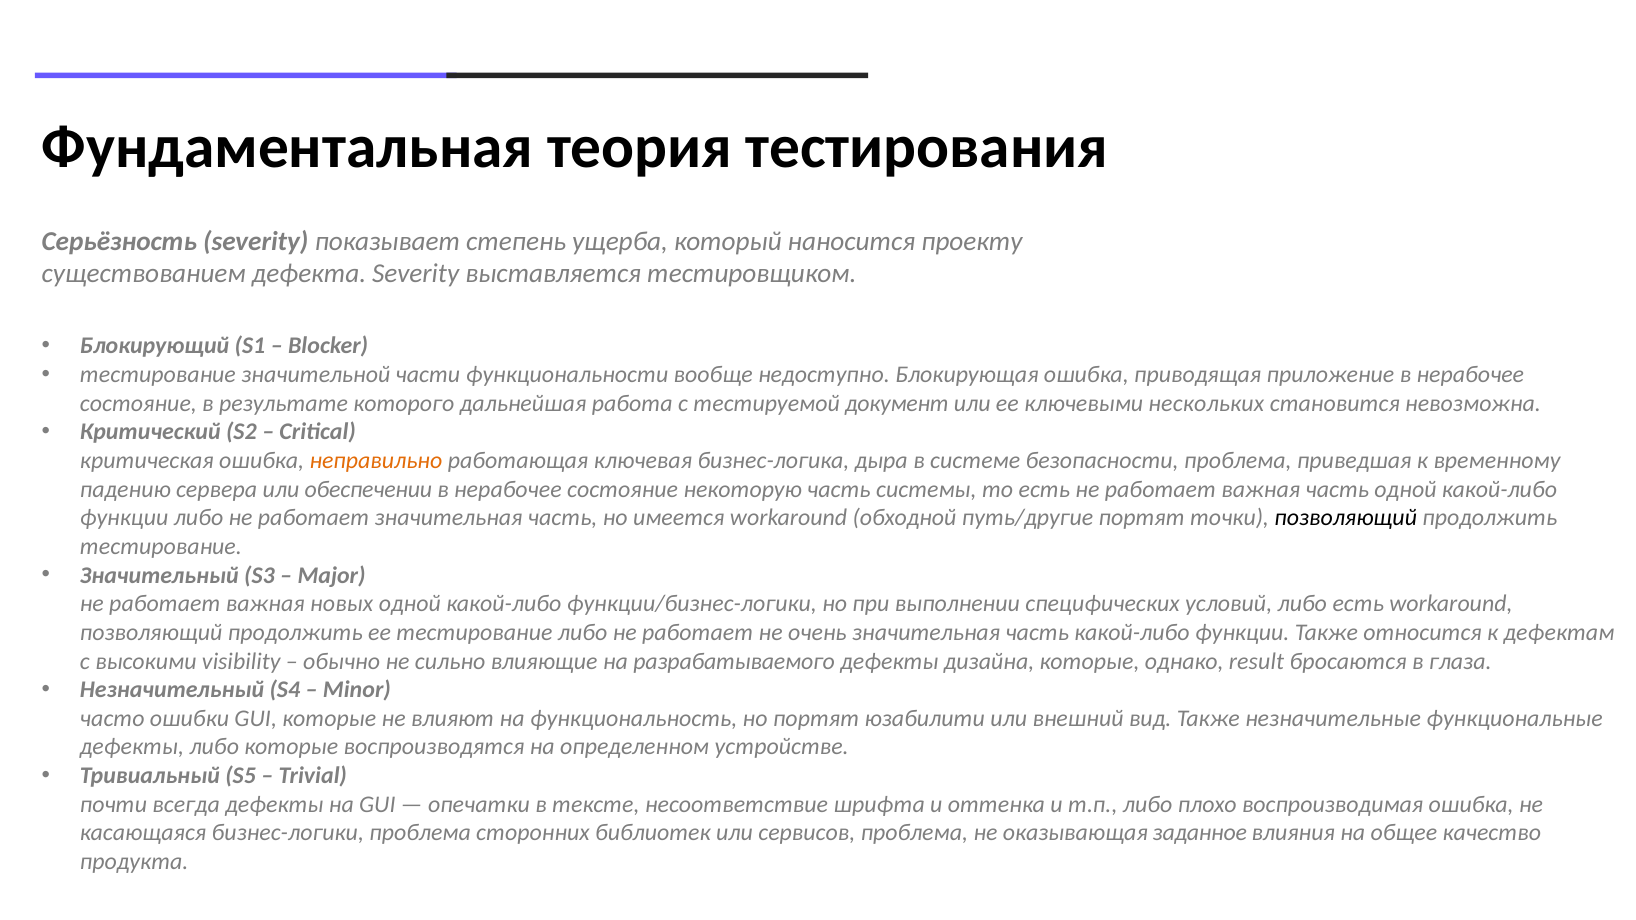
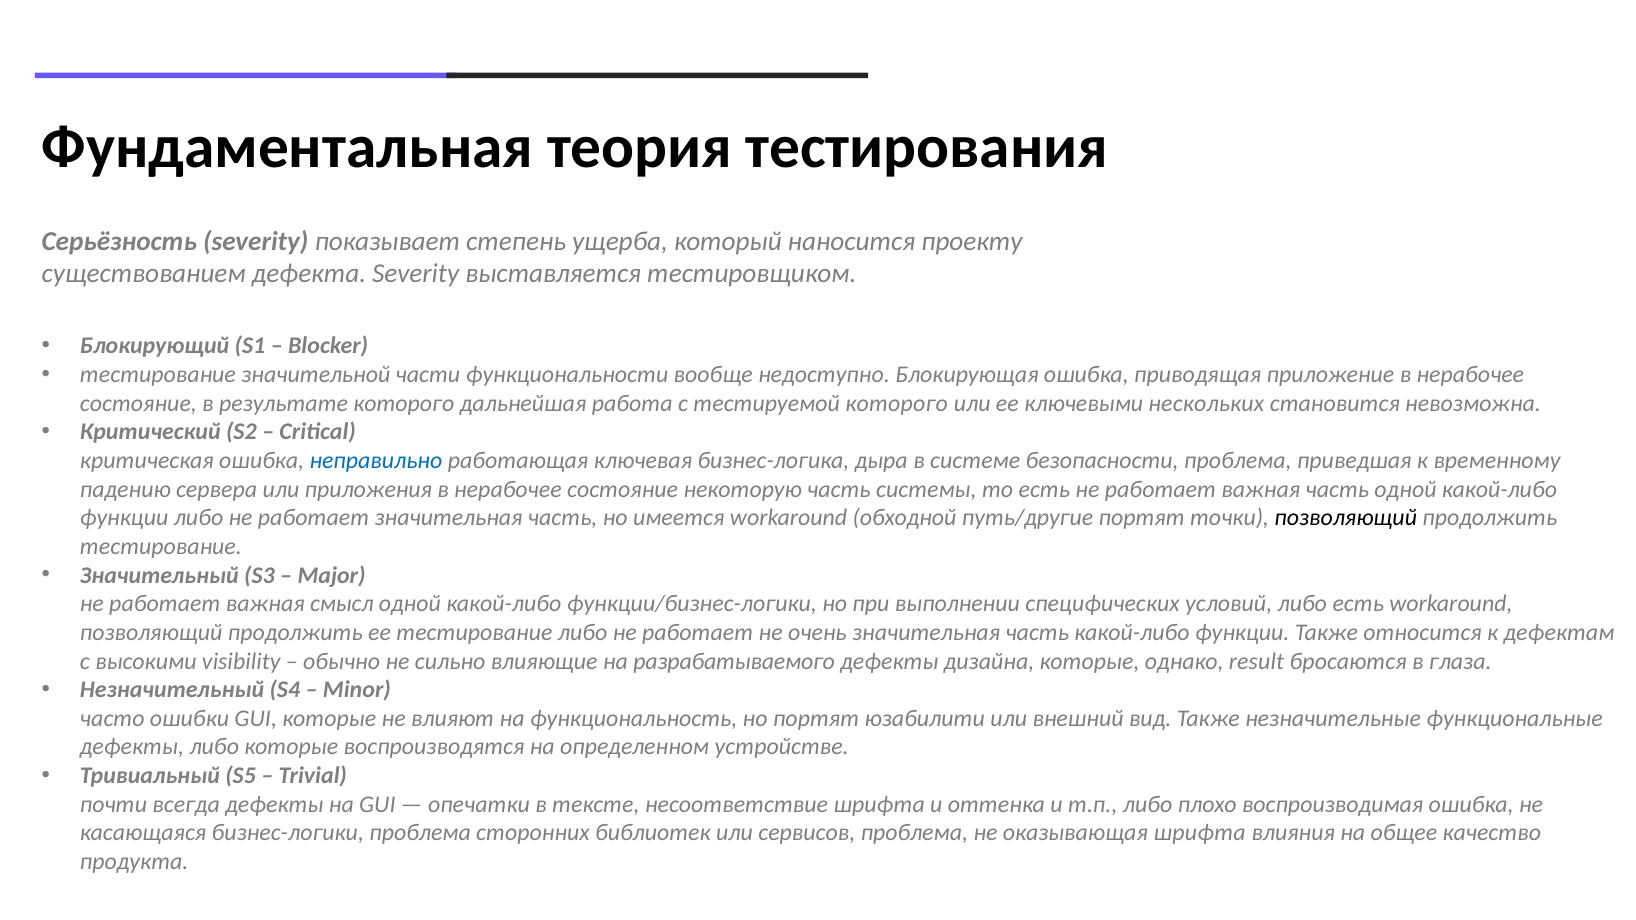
тестируемой документ: документ -> которого
неправильно colour: orange -> blue
обеспечении: обеспечении -> приложения
новых: новых -> смысл
оказывающая заданное: заданное -> шрифта
